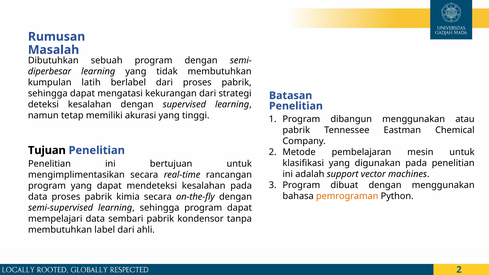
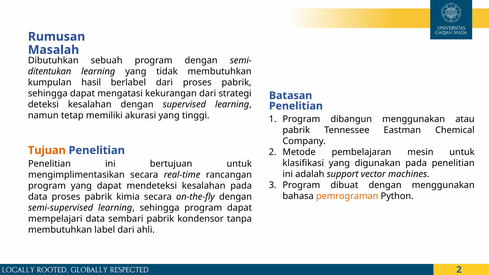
diperbesar: diperbesar -> ditentukan
latih: latih -> hasil
Tujuan colour: black -> orange
